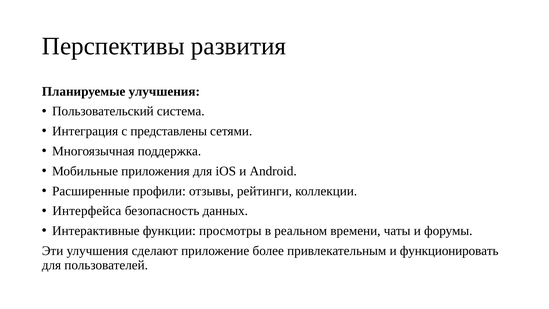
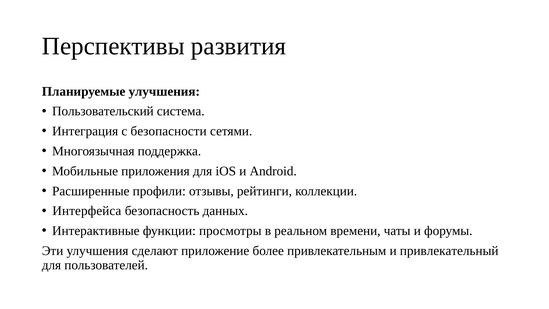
представлены: представлены -> безопасности
функционировать: функционировать -> привлекательный
